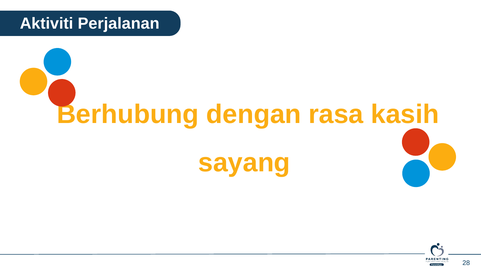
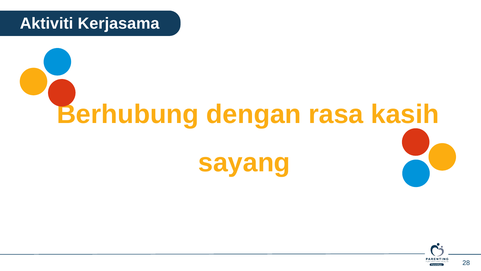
Perjalanan: Perjalanan -> Kerjasama
